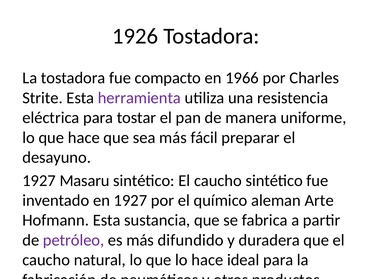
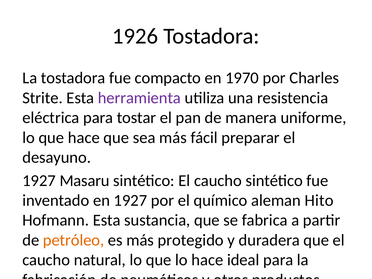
1966: 1966 -> 1970
Arte: Arte -> Hito
petróleo colour: purple -> orange
difundido: difundido -> protegido
